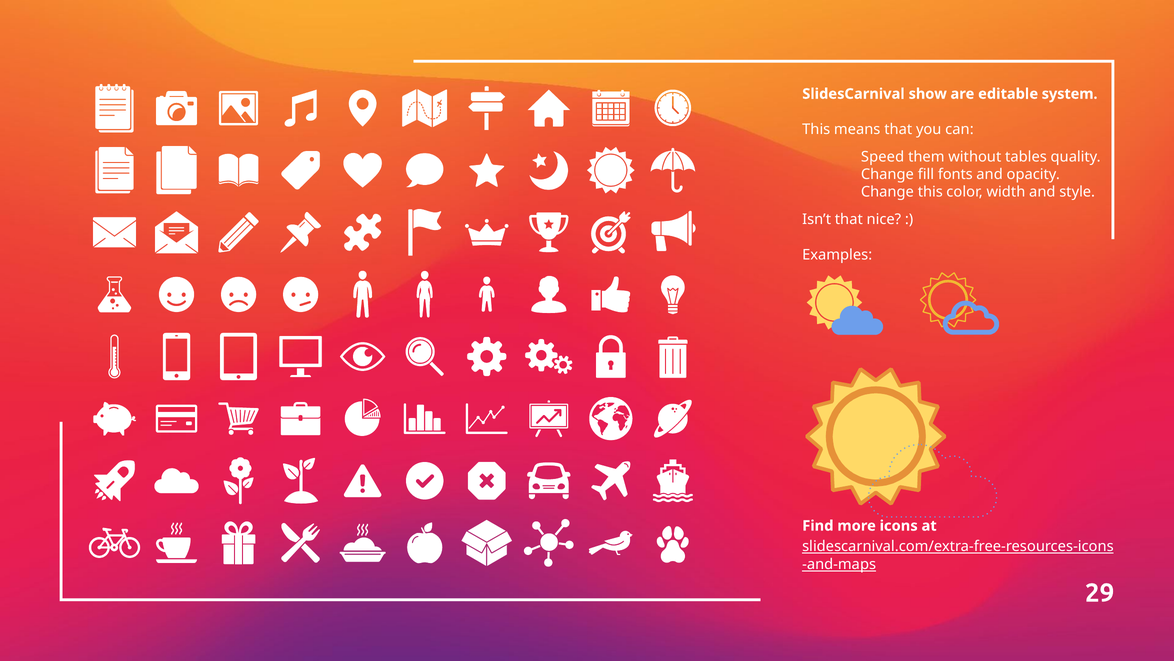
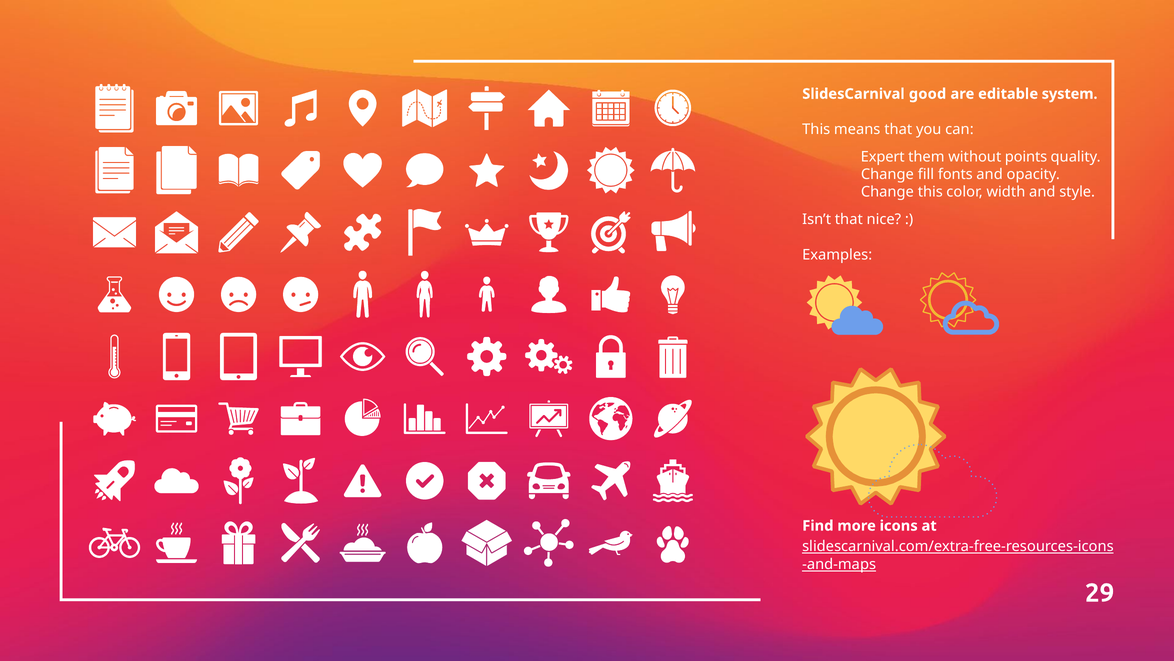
show: show -> good
Speed: Speed -> Expert
tables: tables -> points
